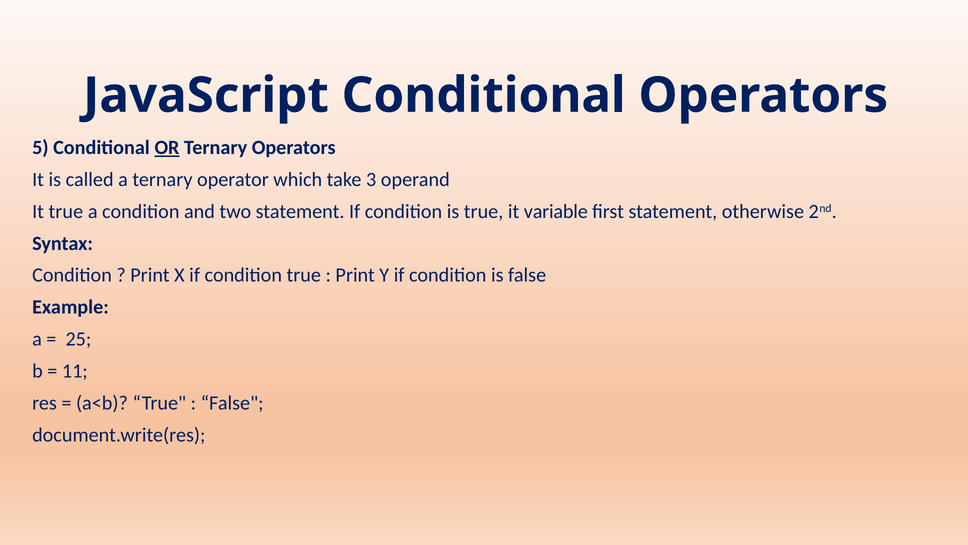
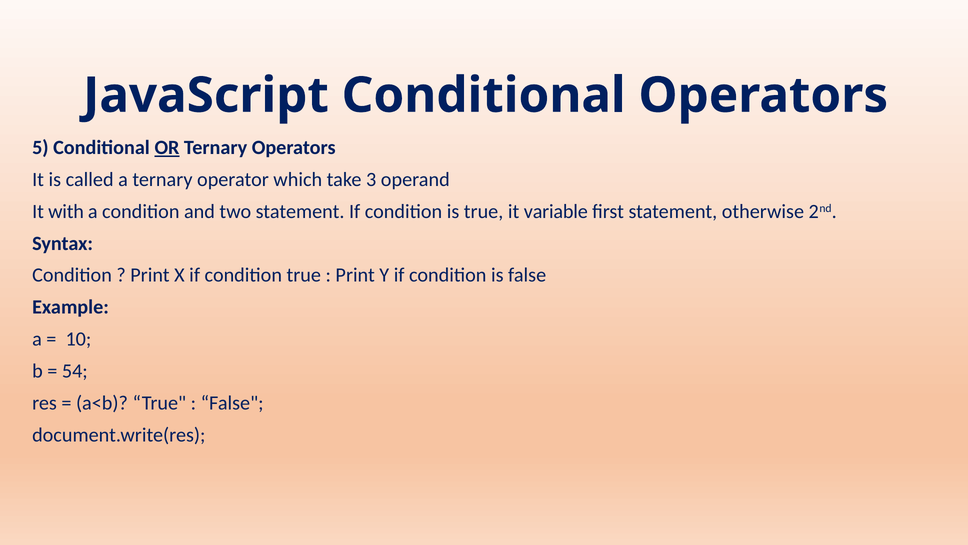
It true: true -> with
25: 25 -> 10
11: 11 -> 54
